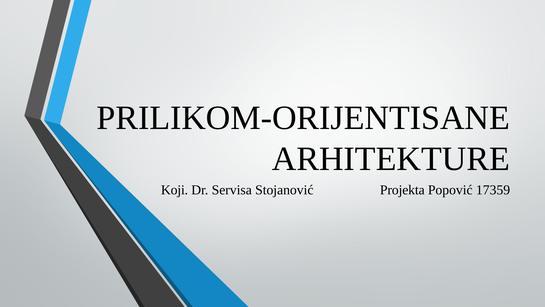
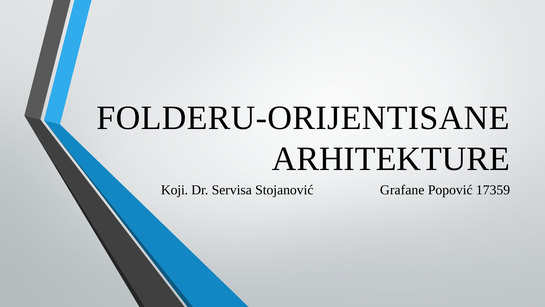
PRILIKOM-ORIJENTISANE: PRILIKOM-ORIJENTISANE -> FOLDERU-ORIJENTISANE
Projekta: Projekta -> Grafane
